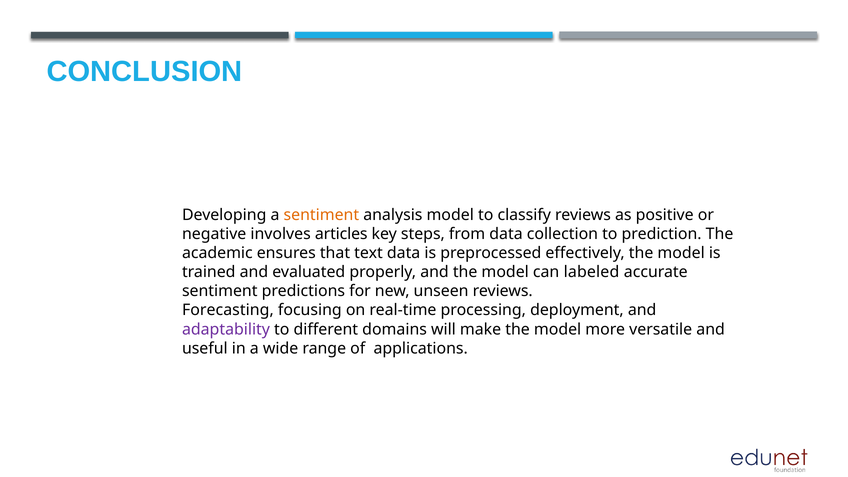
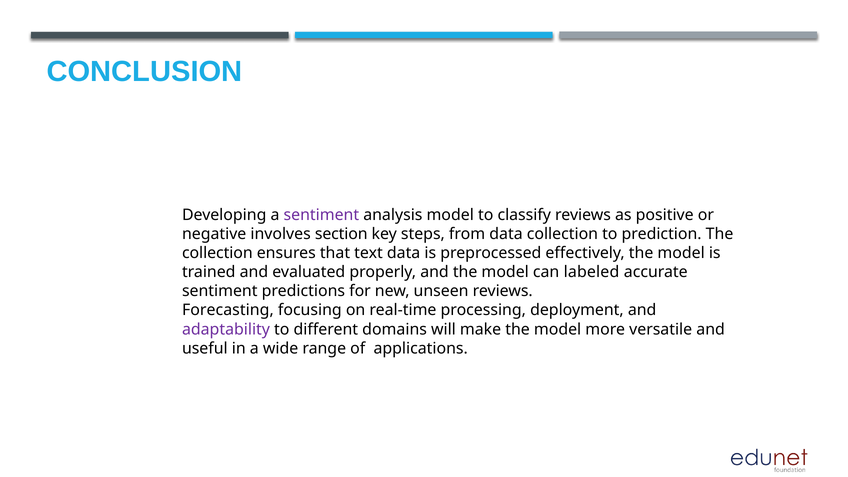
sentiment at (321, 215) colour: orange -> purple
articles: articles -> section
academic at (217, 253): academic -> collection
